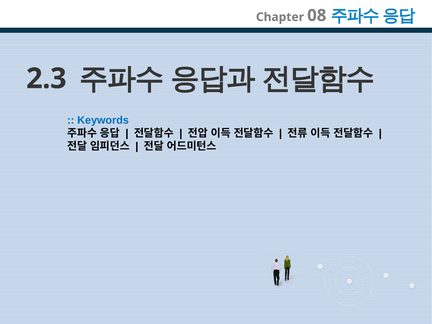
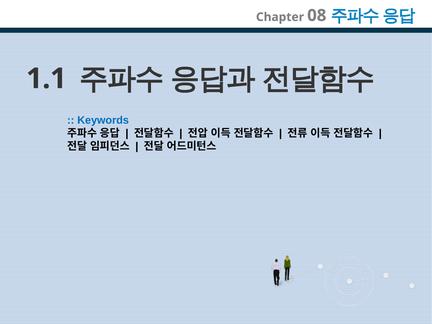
2.3: 2.3 -> 1.1
